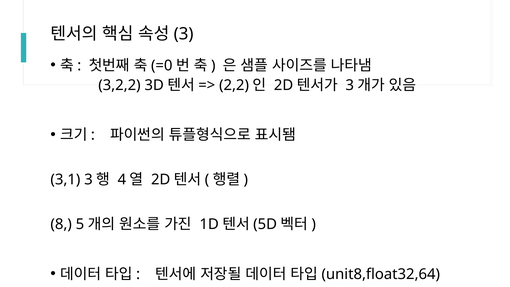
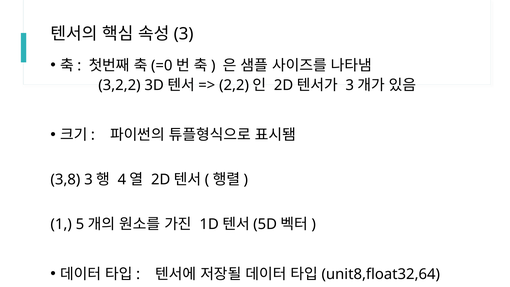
3,1: 3,1 -> 3,8
8: 8 -> 1
